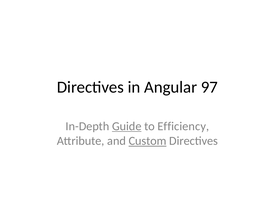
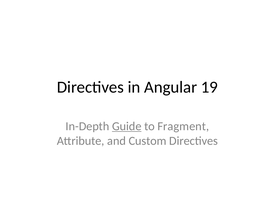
97: 97 -> 19
Efficiency: Efficiency -> Fragment
Custom underline: present -> none
